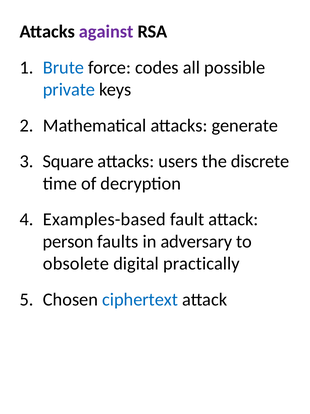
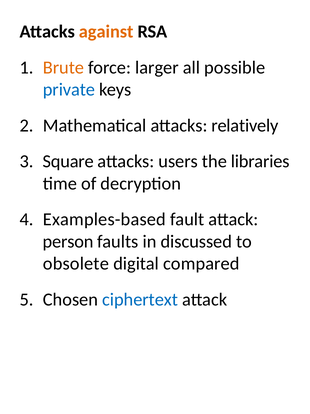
against colour: purple -> orange
Brute colour: blue -> orange
codes: codes -> larger
generate: generate -> relatively
discrete: discrete -> libraries
adversary: adversary -> discussed
practically: practically -> compared
